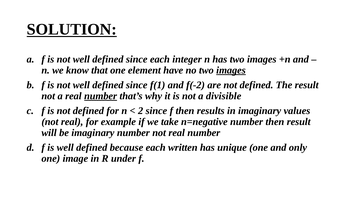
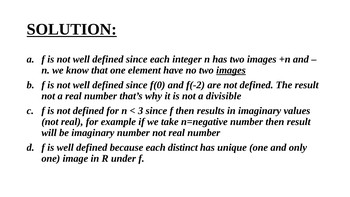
f(1: f(1 -> f(0
number at (101, 96) underline: present -> none
2: 2 -> 3
written: written -> distinct
